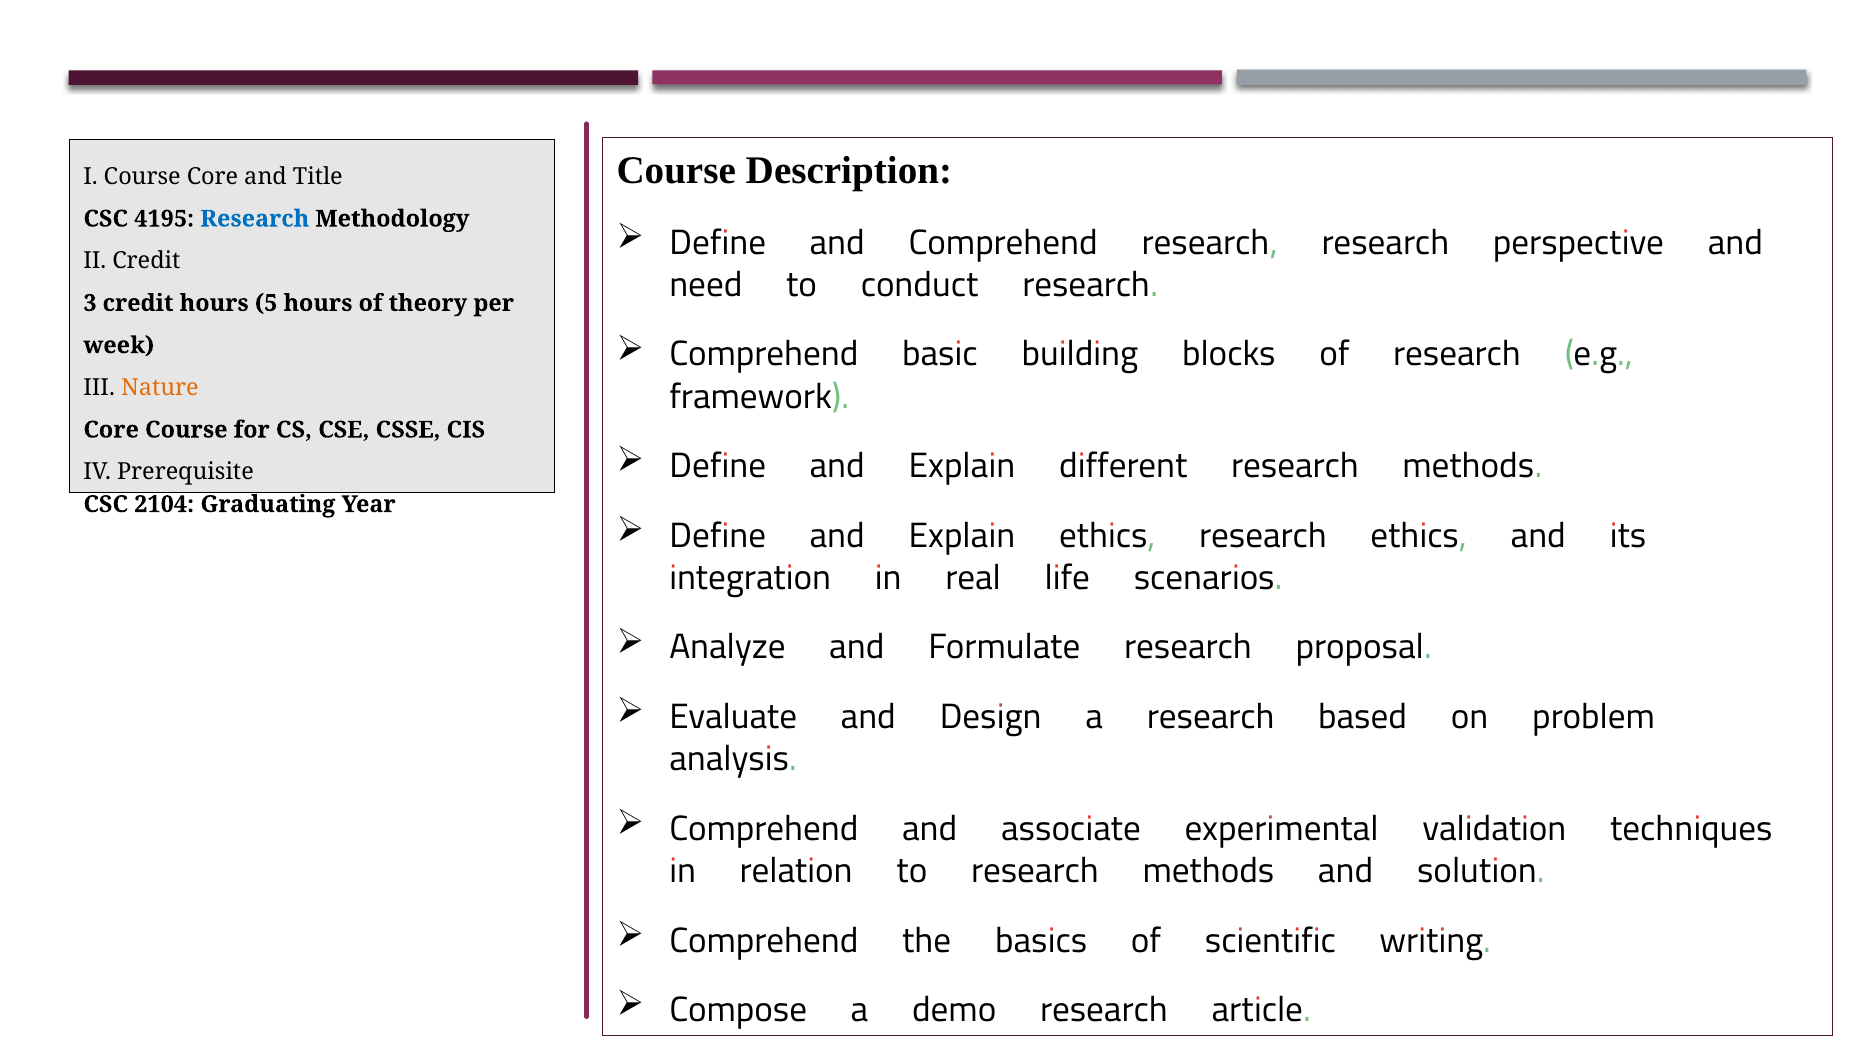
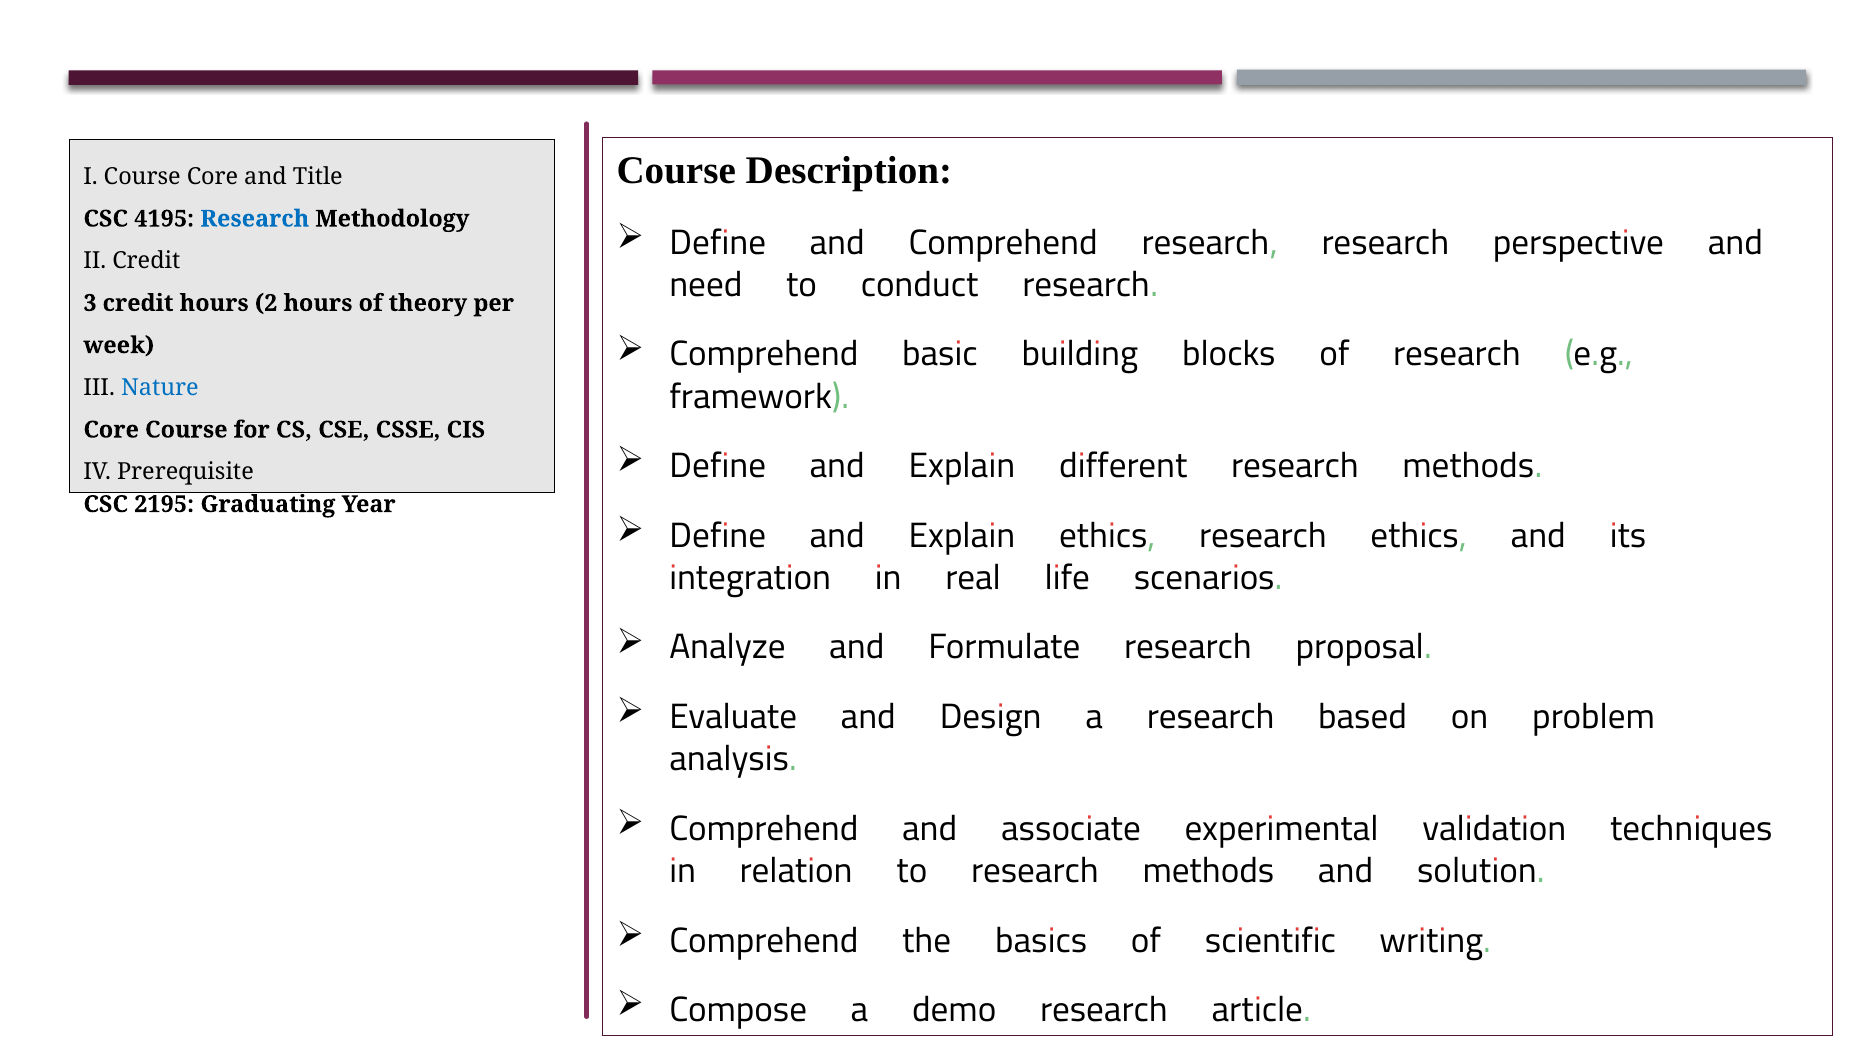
5: 5 -> 2
Nature colour: orange -> blue
2104: 2104 -> 2195
